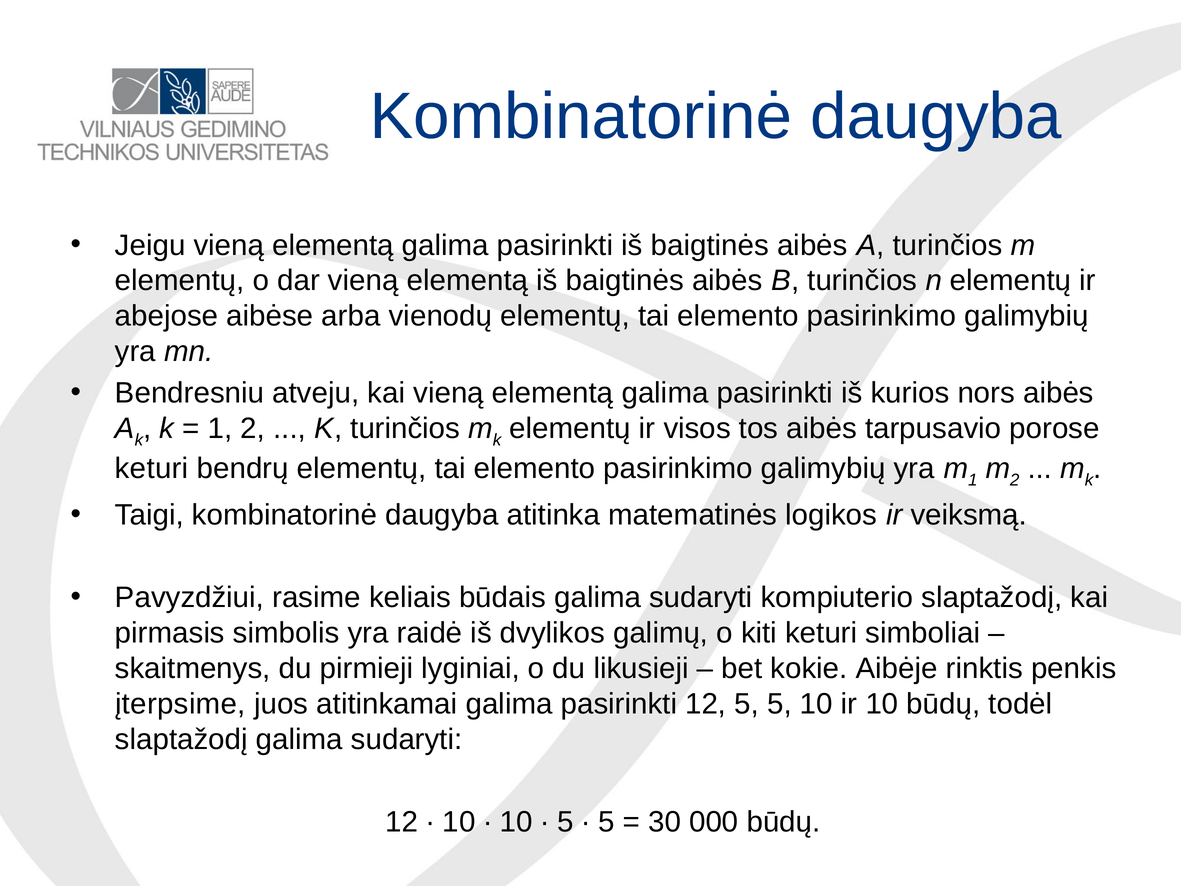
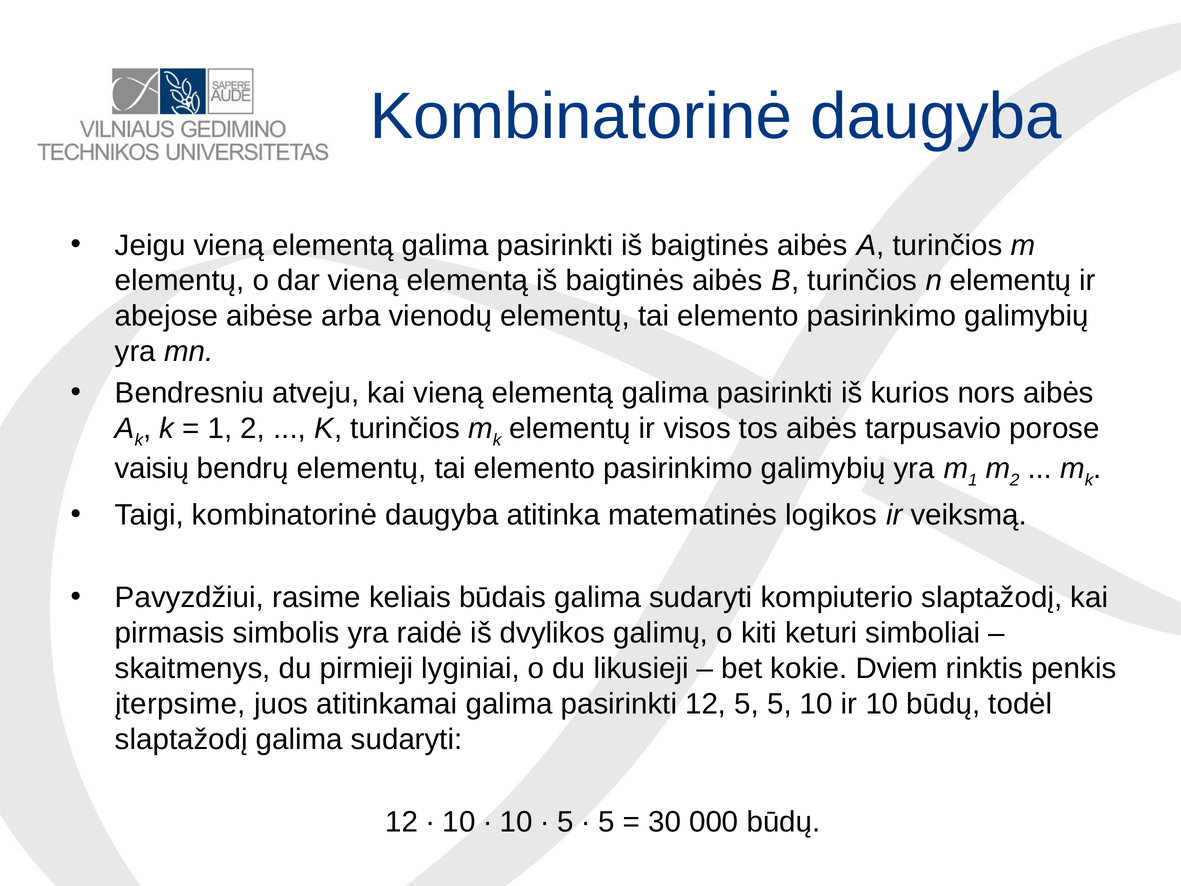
keturi at (152, 469): keturi -> vaisių
Aibėje: Aibėje -> Dviem
